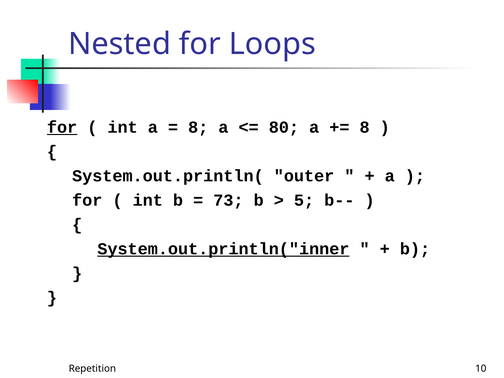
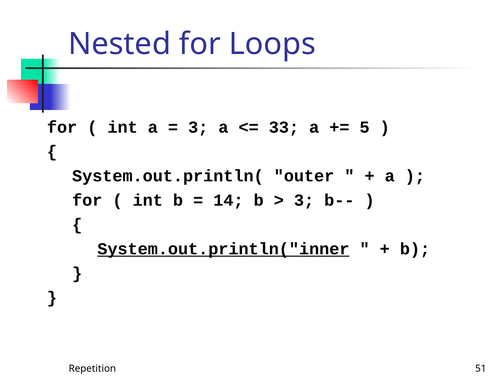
for at (62, 127) underline: present -> none
8 at (198, 127): 8 -> 3
80: 80 -> 33
8 at (365, 127): 8 -> 5
73: 73 -> 14
5 at (304, 200): 5 -> 3
10: 10 -> 51
